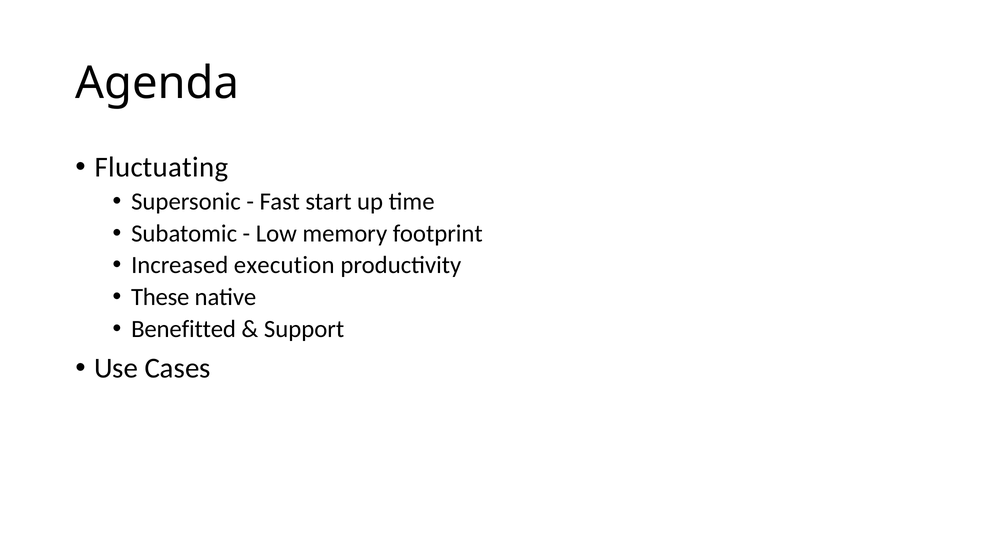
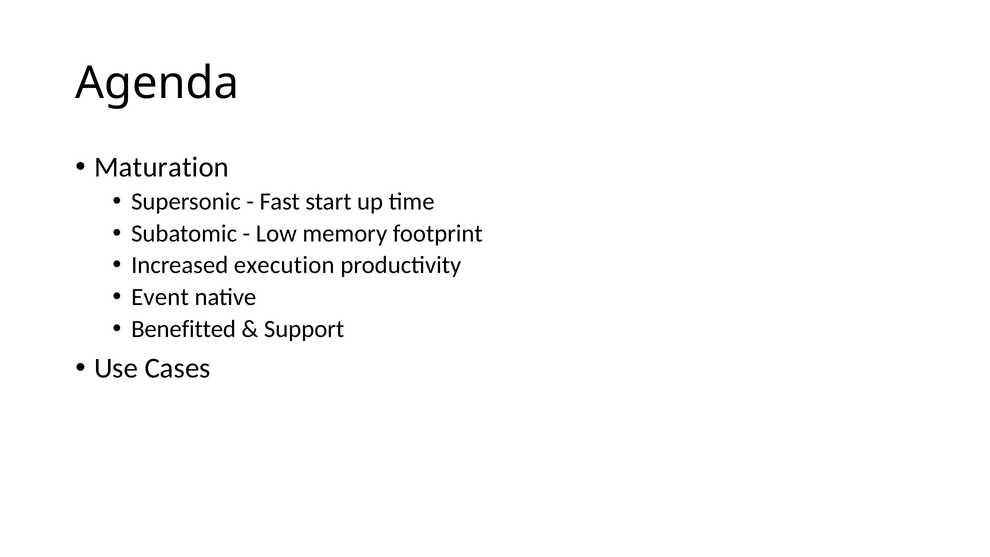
Fluctuating: Fluctuating -> Maturation
These: These -> Event
